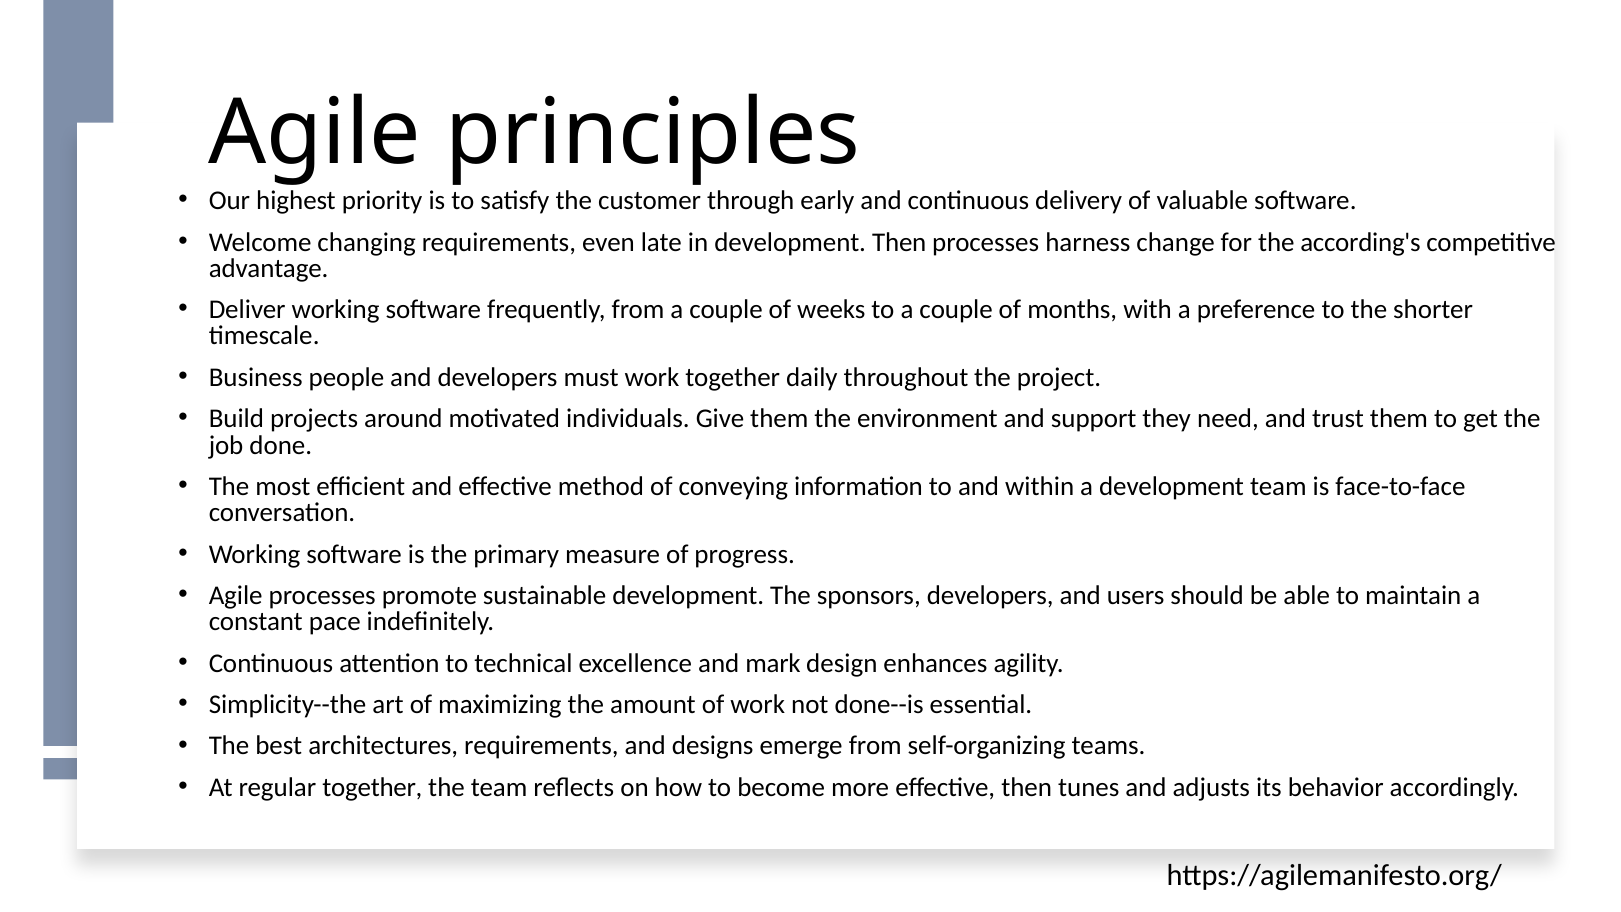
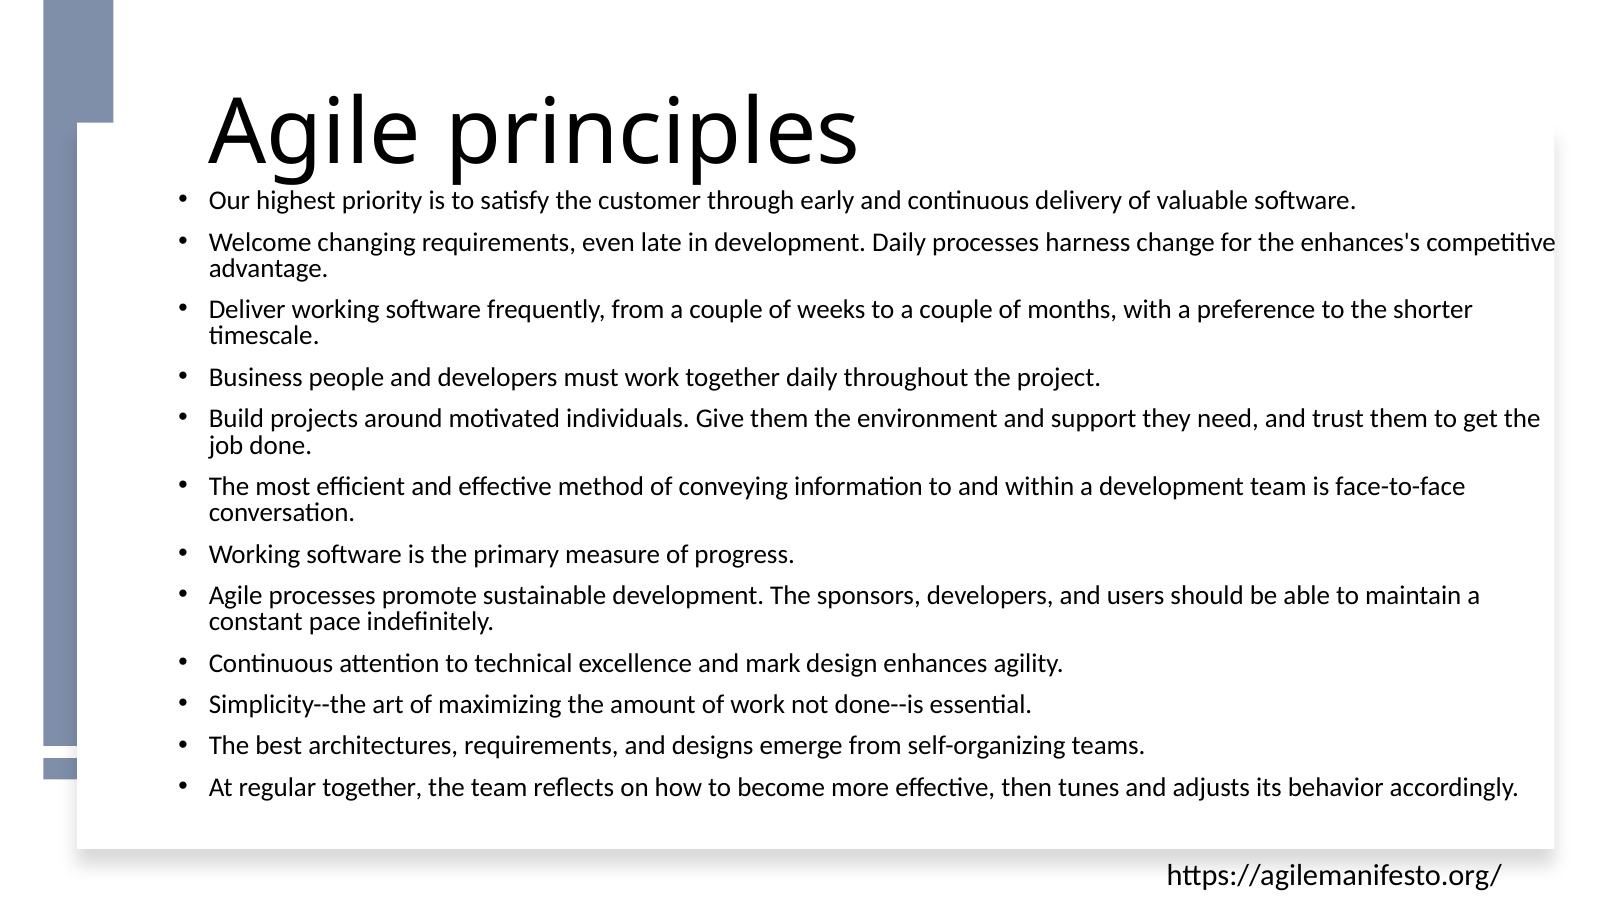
development Then: Then -> Daily
according's: according's -> enhances's
